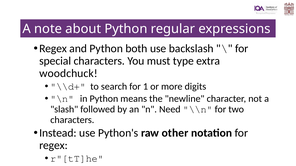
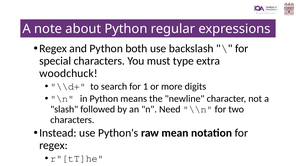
other: other -> mean
